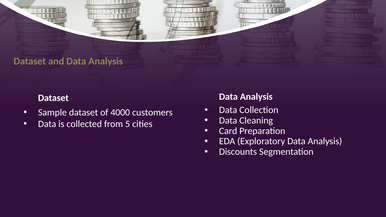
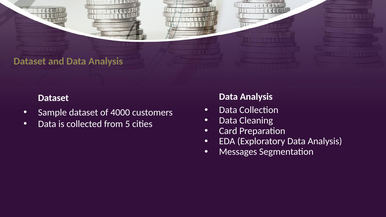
Discounts: Discounts -> Messages
